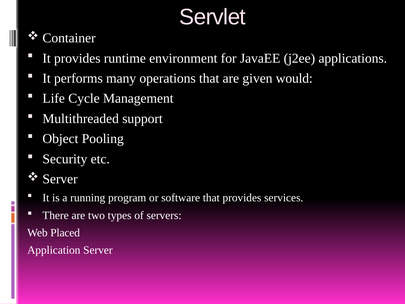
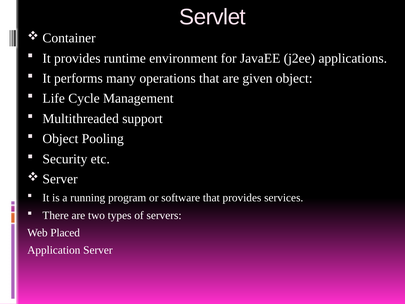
given would: would -> object
